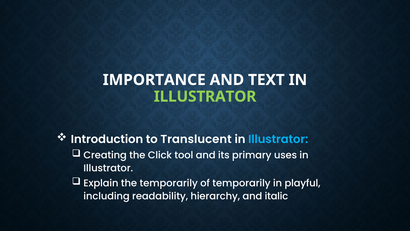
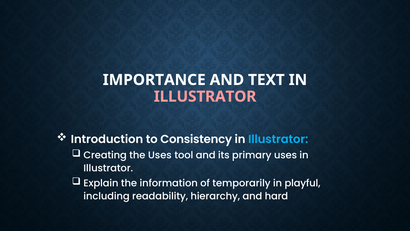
ILLUSTRATOR at (205, 96) colour: light green -> pink
Translucent: Translucent -> Consistency
the Click: Click -> Uses
the temporarily: temporarily -> information
italic: italic -> hard
